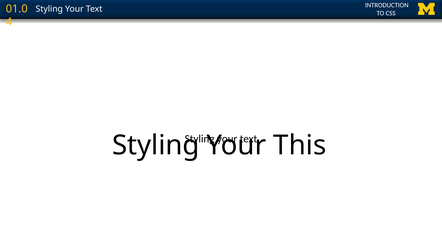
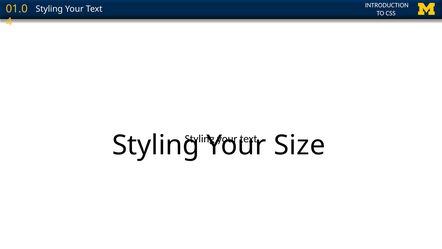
This: This -> Size
